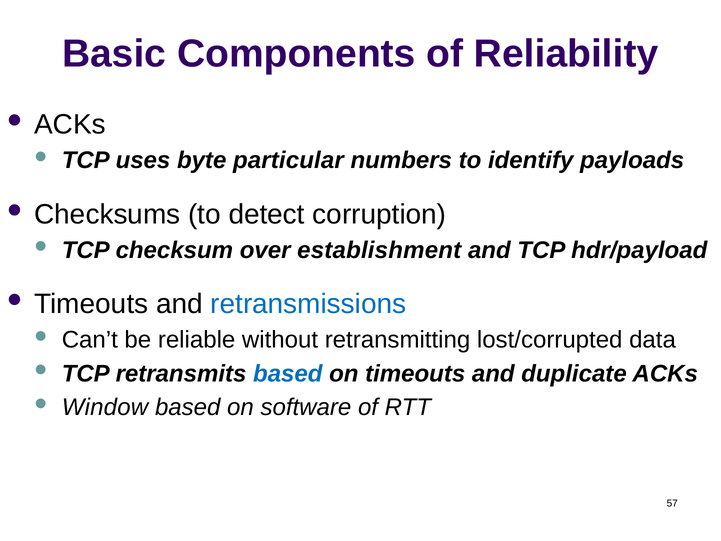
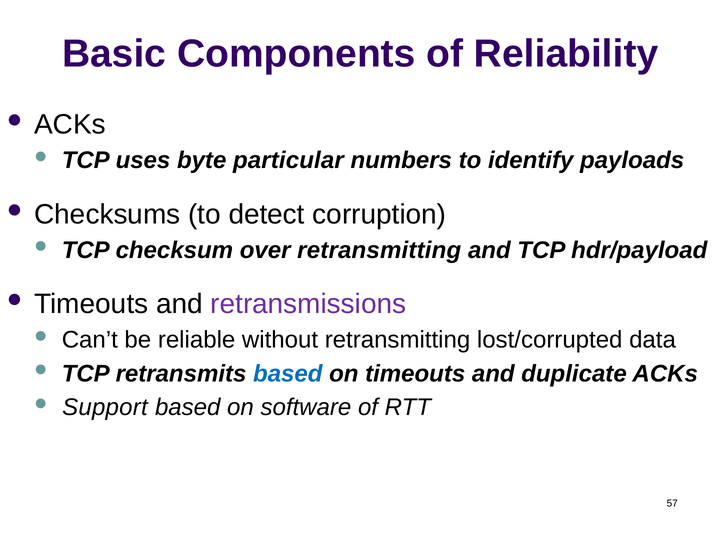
over establishment: establishment -> retransmitting
retransmissions colour: blue -> purple
Window: Window -> Support
